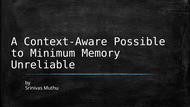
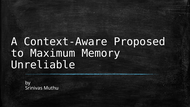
Possible: Possible -> Proposed
Minimum: Minimum -> Maximum
